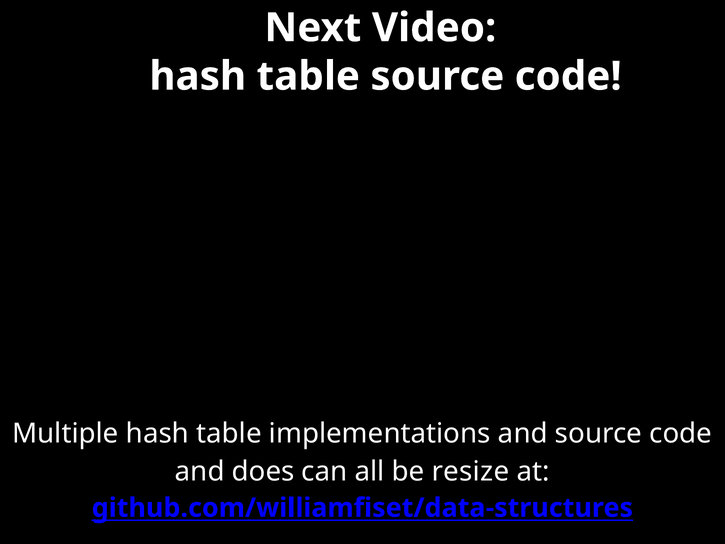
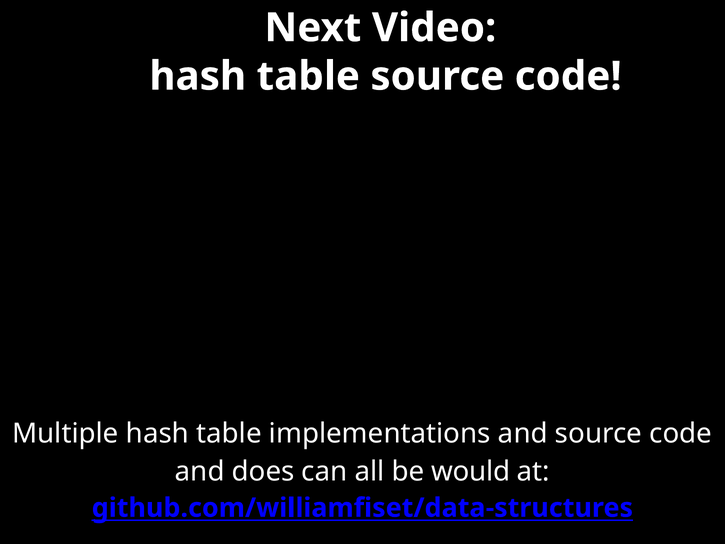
resize: resize -> would
